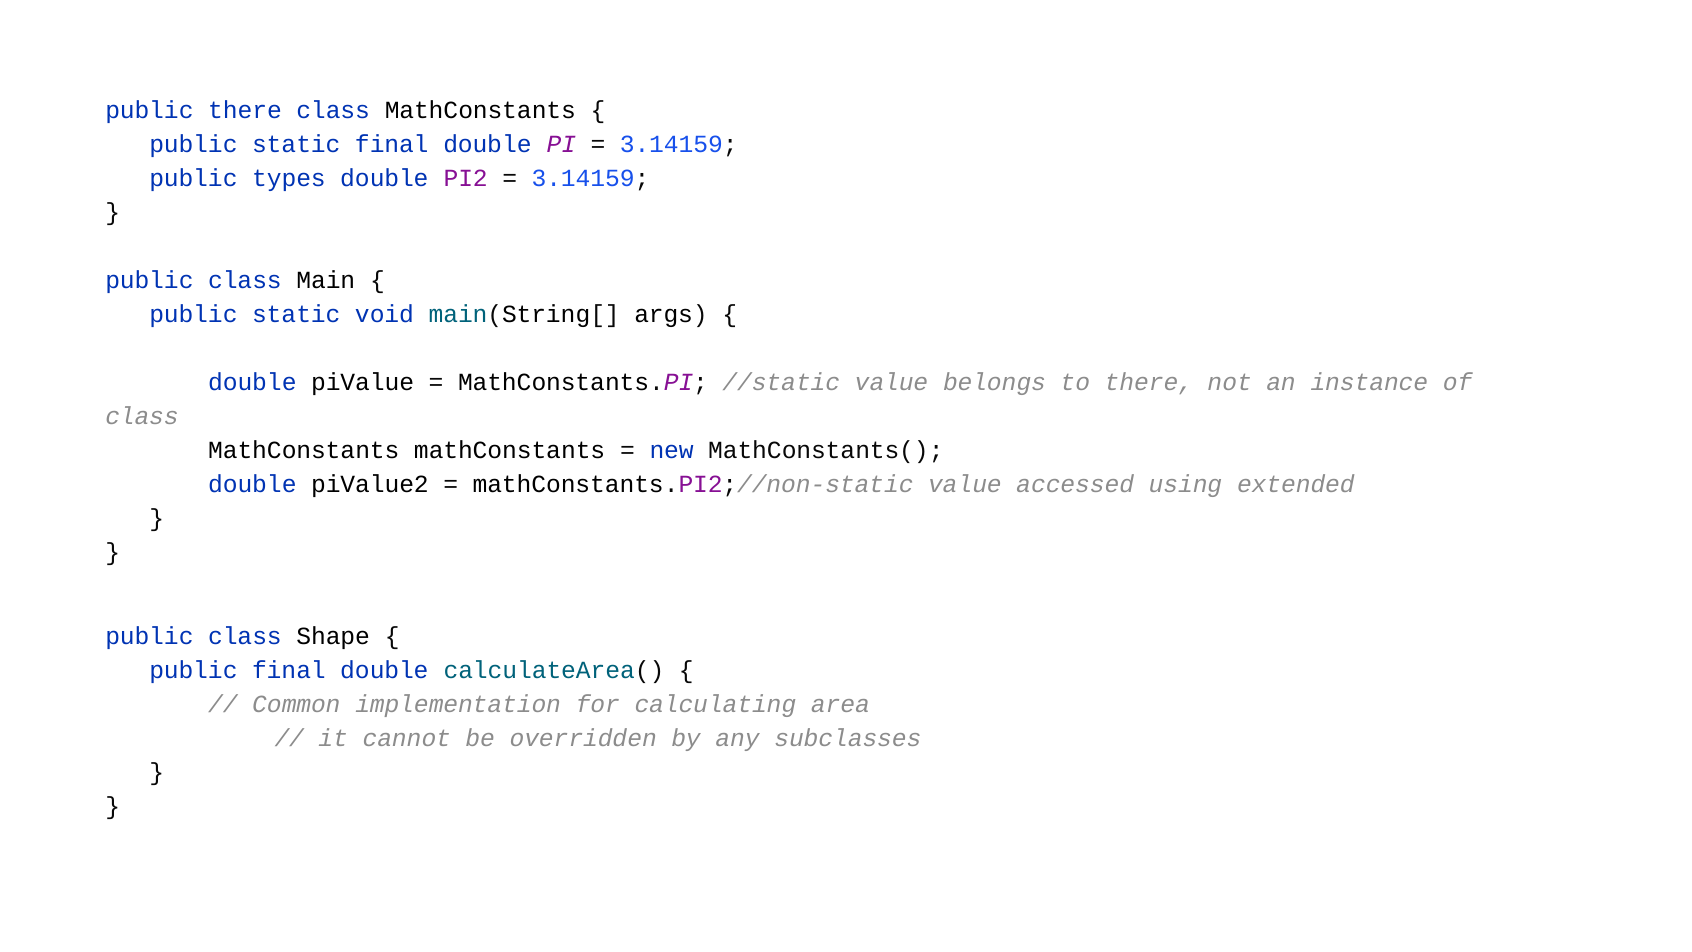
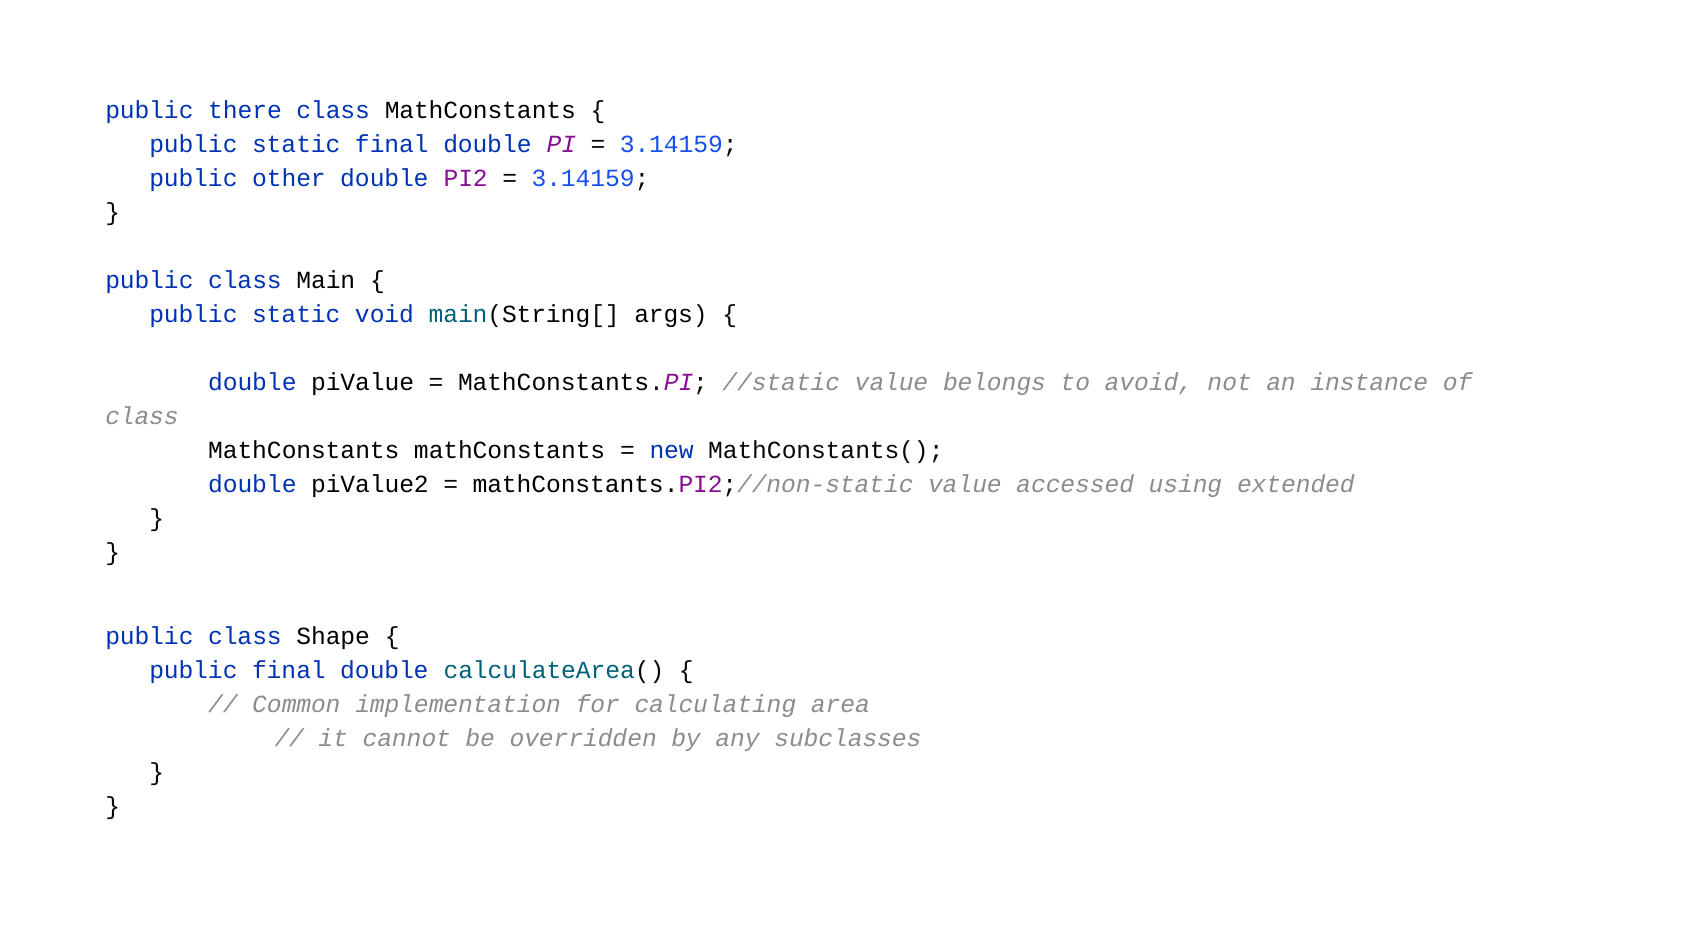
types: types -> other
to there: there -> avoid
